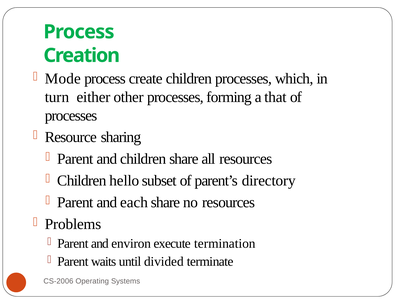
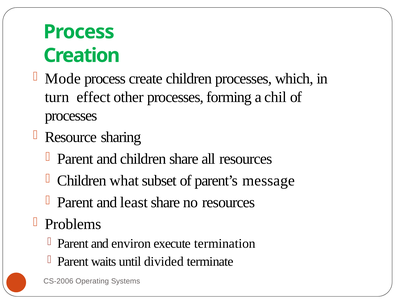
either: either -> effect
that: that -> chil
hello: hello -> what
directory: directory -> message
each: each -> least
